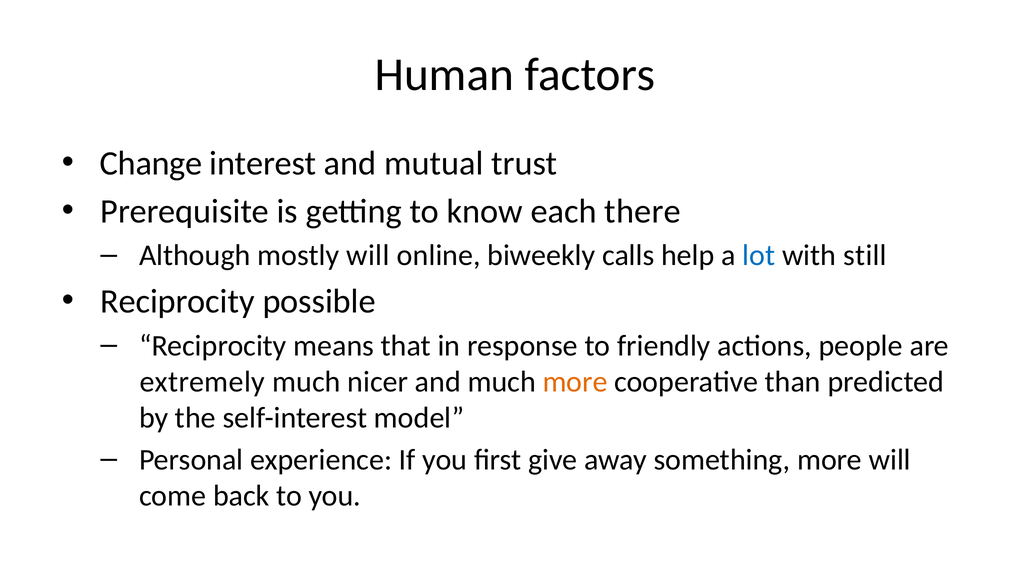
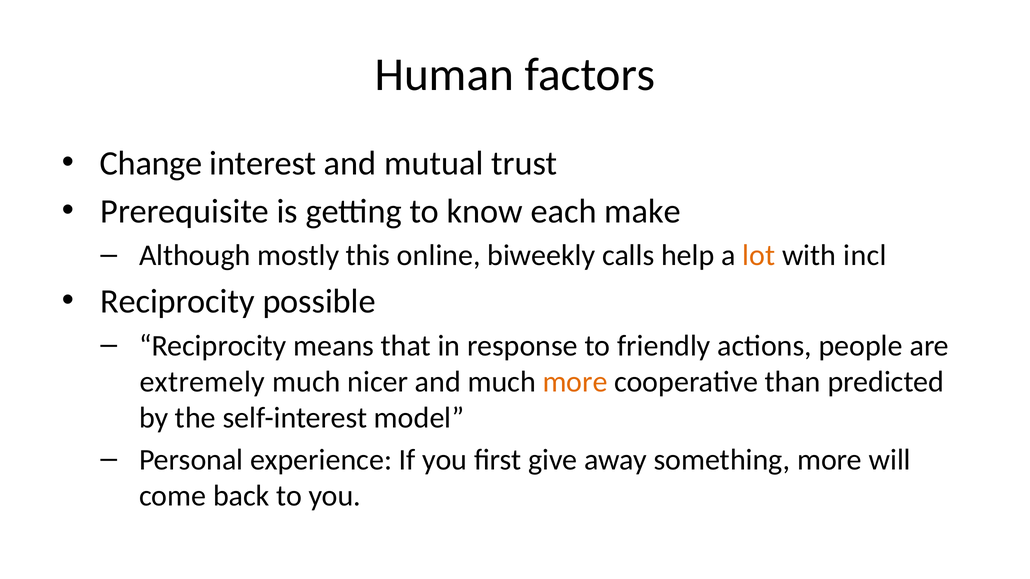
there: there -> make
mostly will: will -> this
lot colour: blue -> orange
still: still -> incl
